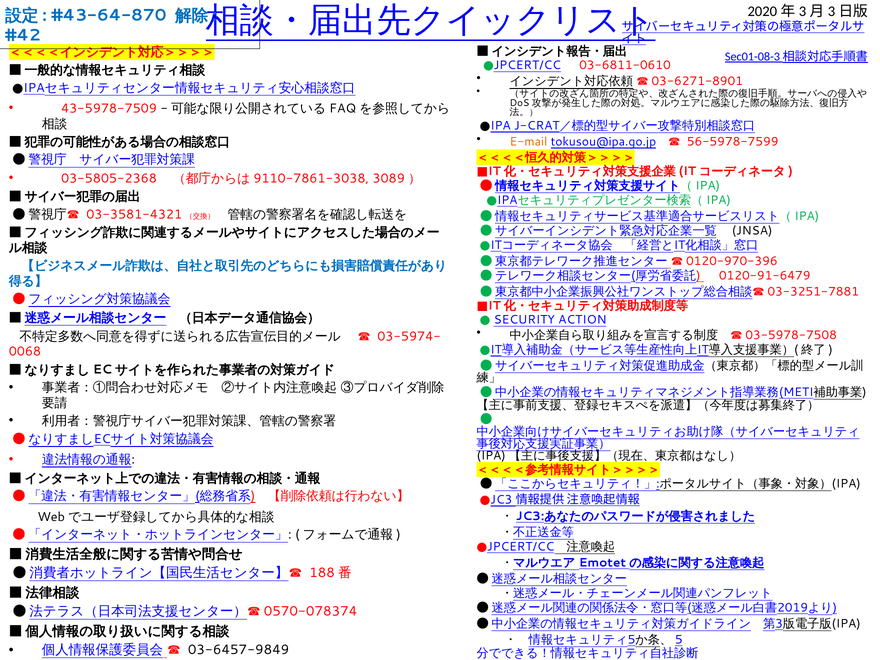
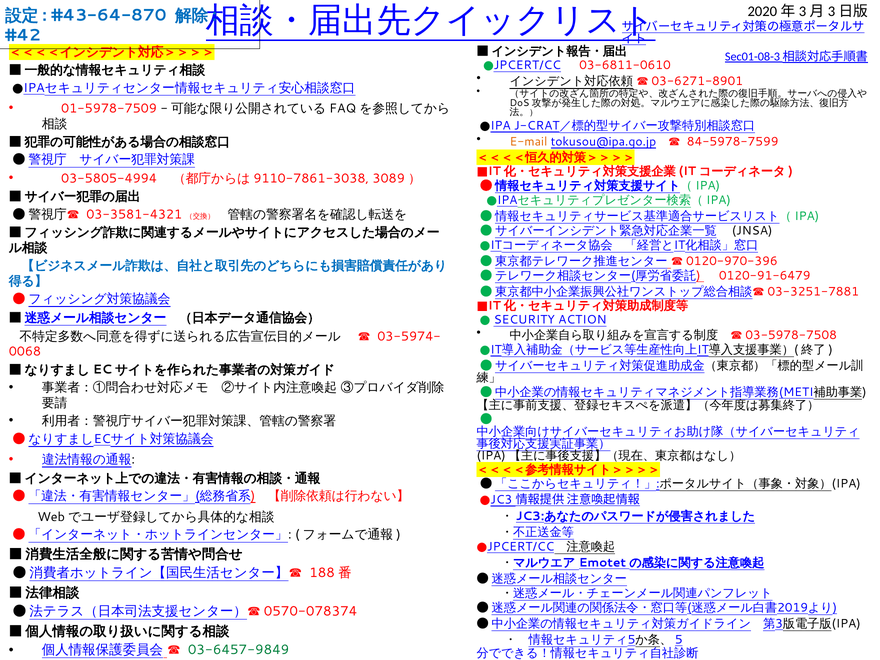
43-5978-7509: 43-5978-7509 -> 01-5978-7509
56-5978-7599: 56-5978-7599 -> 84-5978-7599
03-5805-2368: 03-5805-2368 -> 03-5805-4994
03-6457-9849 colour: black -> green
